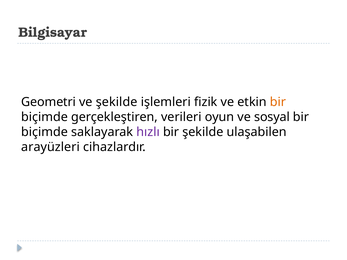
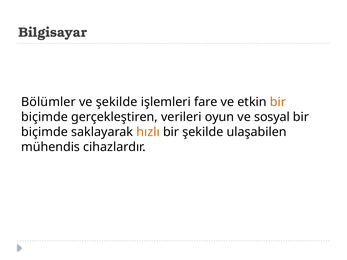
Geometri: Geometri -> Bölümler
fizik: fizik -> fare
hızlı colour: purple -> orange
arayüzleri: arayüzleri -> mühendis
